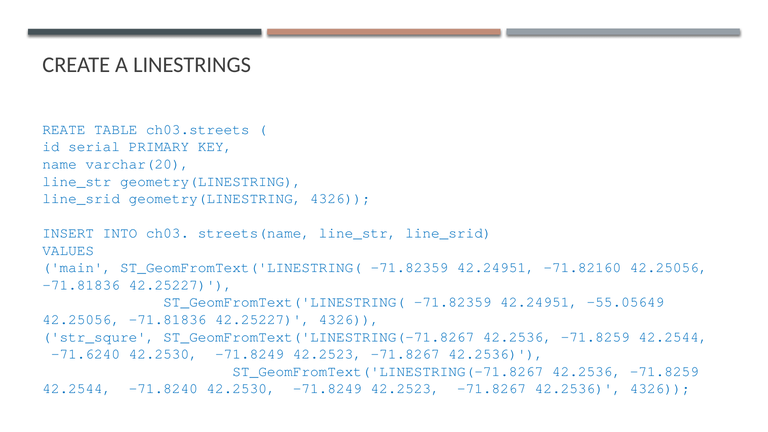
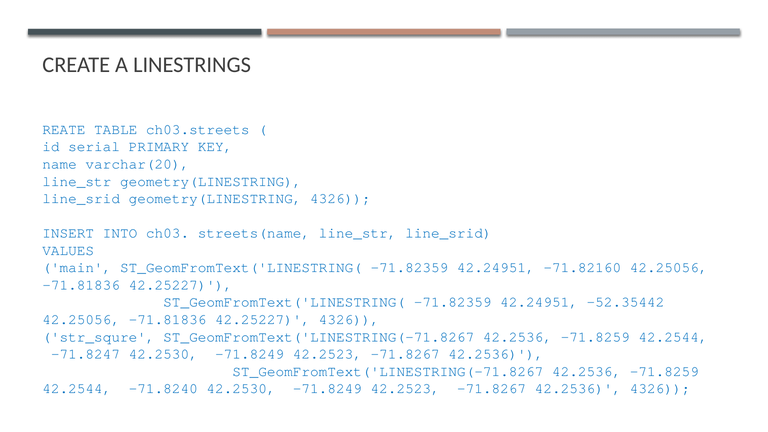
-55.05649: -55.05649 -> -52.35442
-71.6240: -71.6240 -> -71.8247
